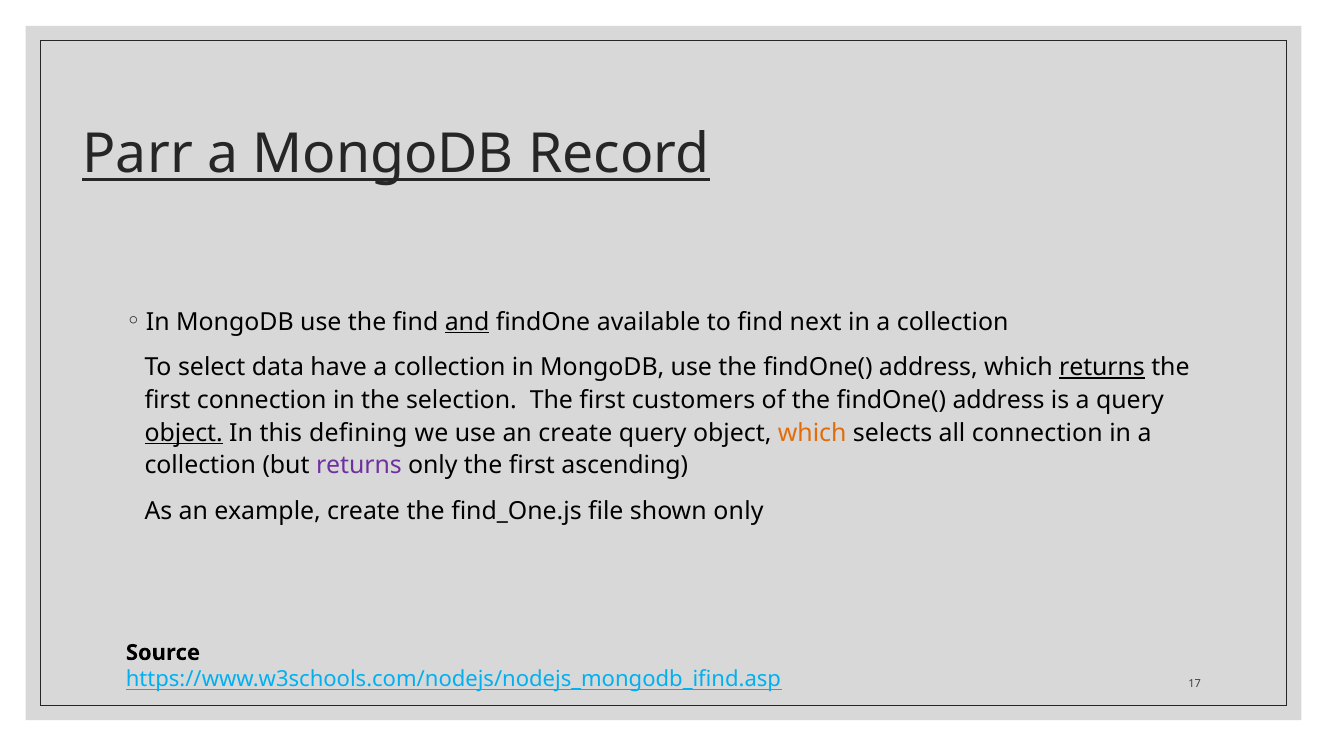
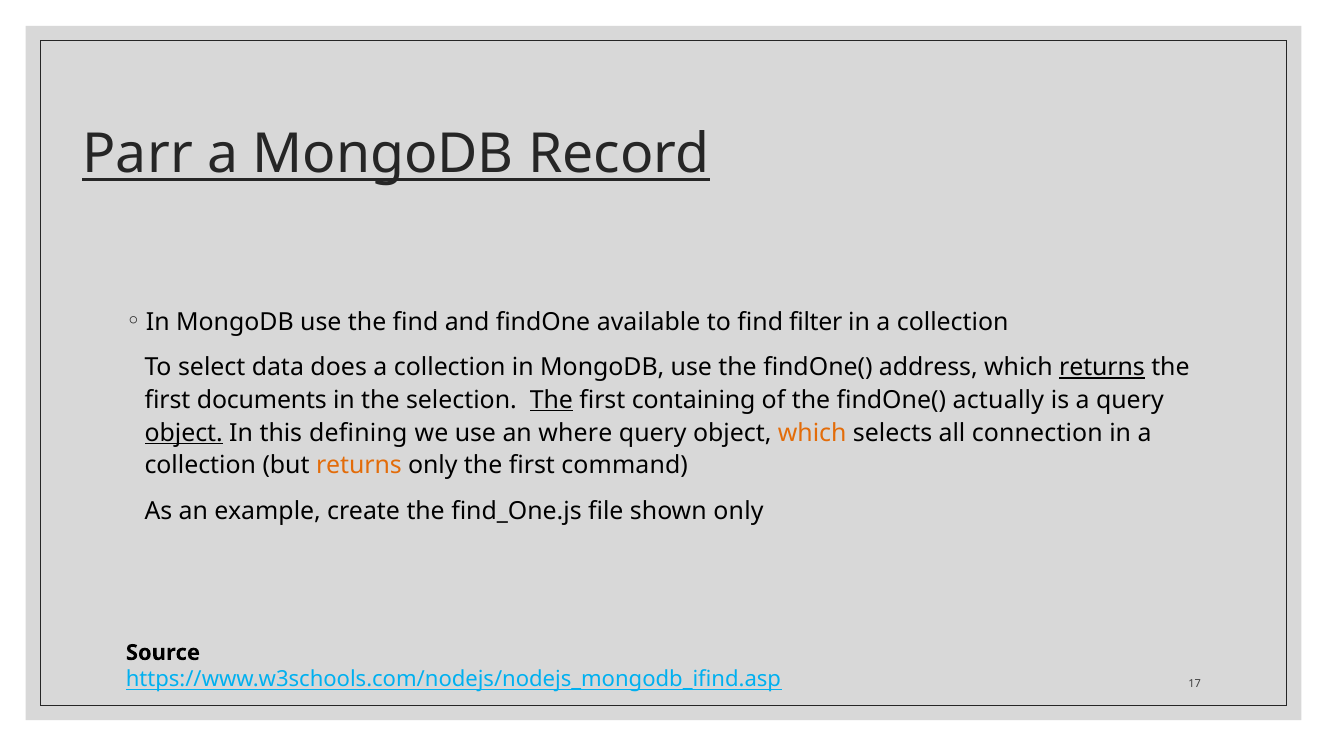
and underline: present -> none
next: next -> filter
have: have -> does
first connection: connection -> documents
The at (551, 400) underline: none -> present
customers: customers -> containing
of the findOne( address: address -> actually
an create: create -> where
returns at (359, 466) colour: purple -> orange
ascending: ascending -> command
